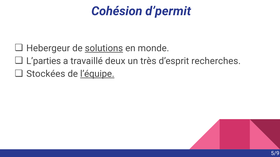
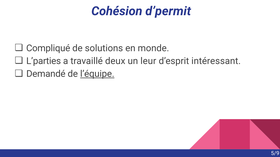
Hebergeur: Hebergeur -> Compliqué
solutions underline: present -> none
très: très -> leur
recherches: recherches -> intéressant
Stockées: Stockées -> Demandé
